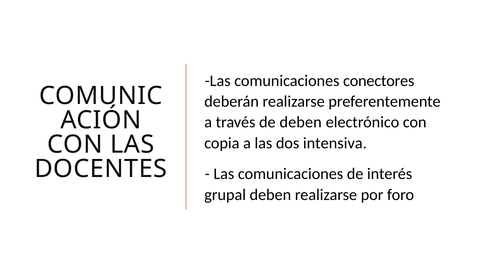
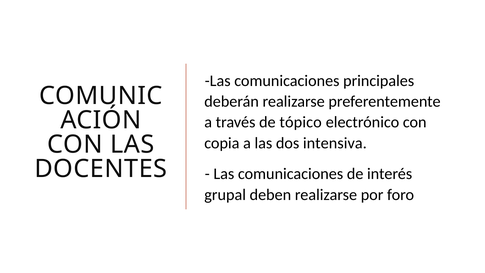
conectores: conectores -> principales
de deben: deben -> tópico
